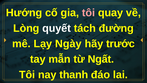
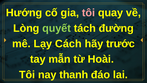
quyết colour: white -> light green
Ngày: Ngày -> Cách
Ngất: Ngất -> Hoài
